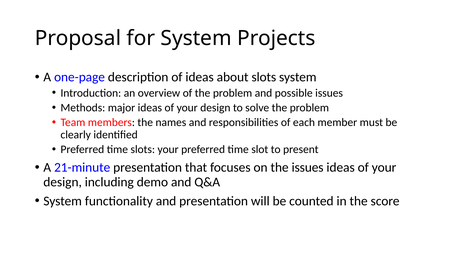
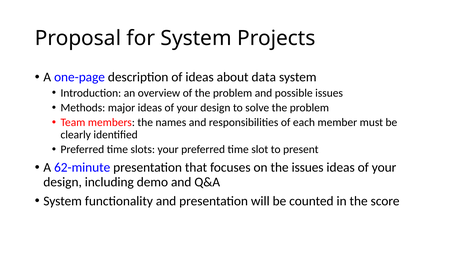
about slots: slots -> data
21-minute: 21-minute -> 62-minute
